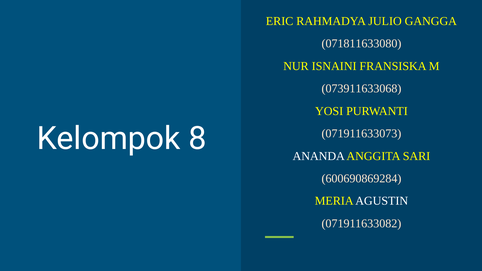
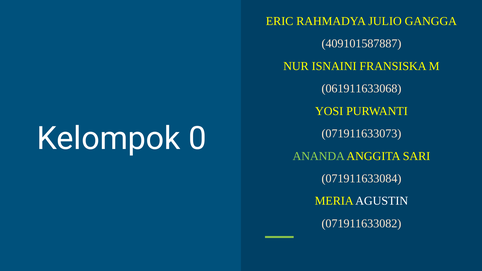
071811633080: 071811633080 -> 409101587887
073911633068: 073911633068 -> 061911633068
8: 8 -> 0
ANANDA colour: white -> light green
600690869284: 600690869284 -> 071911633084
